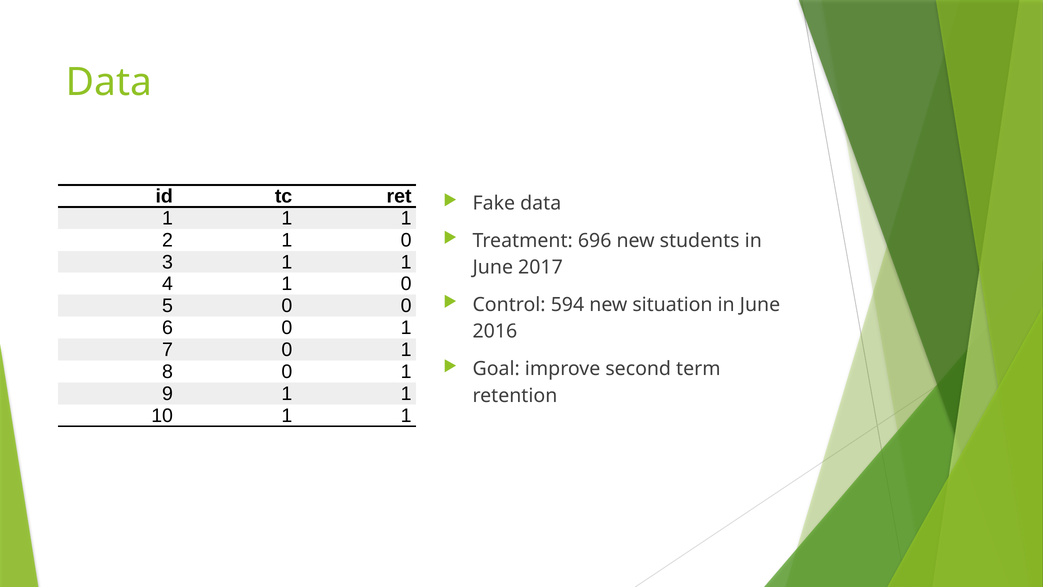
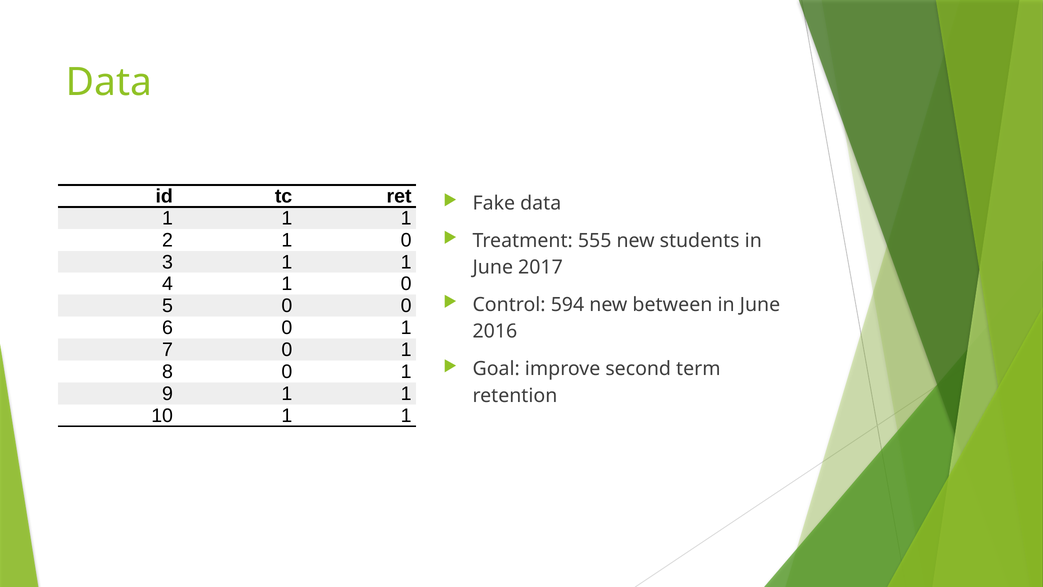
696: 696 -> 555
situation: situation -> between
